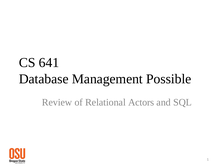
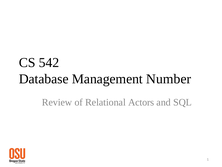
641: 641 -> 542
Possible: Possible -> Number
